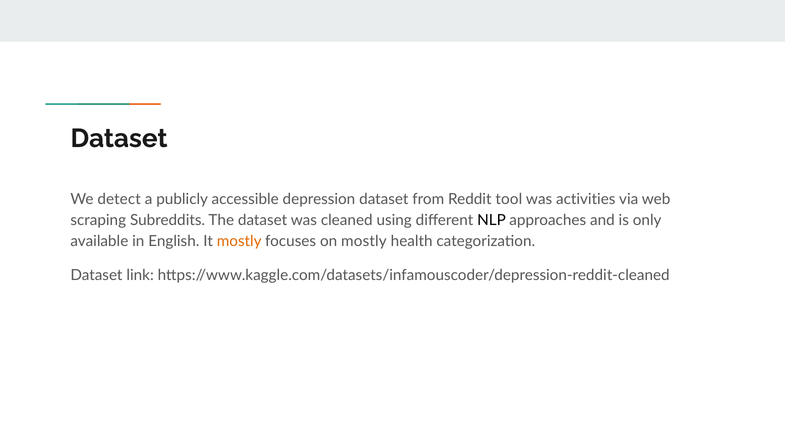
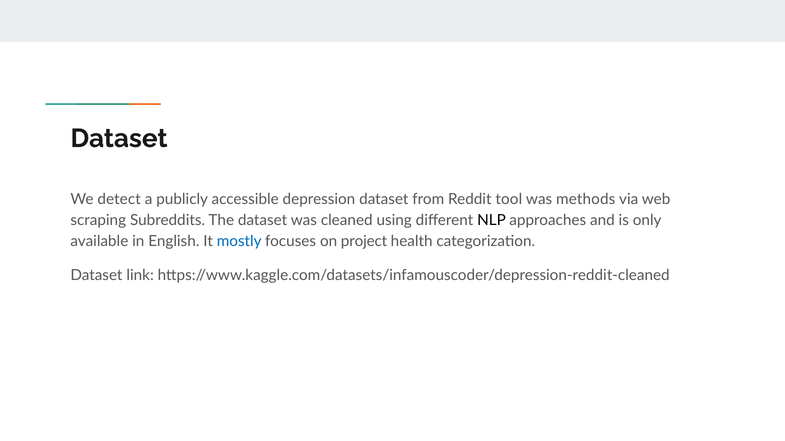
activities: activities -> methods
mostly at (239, 242) colour: orange -> blue
on mostly: mostly -> project
